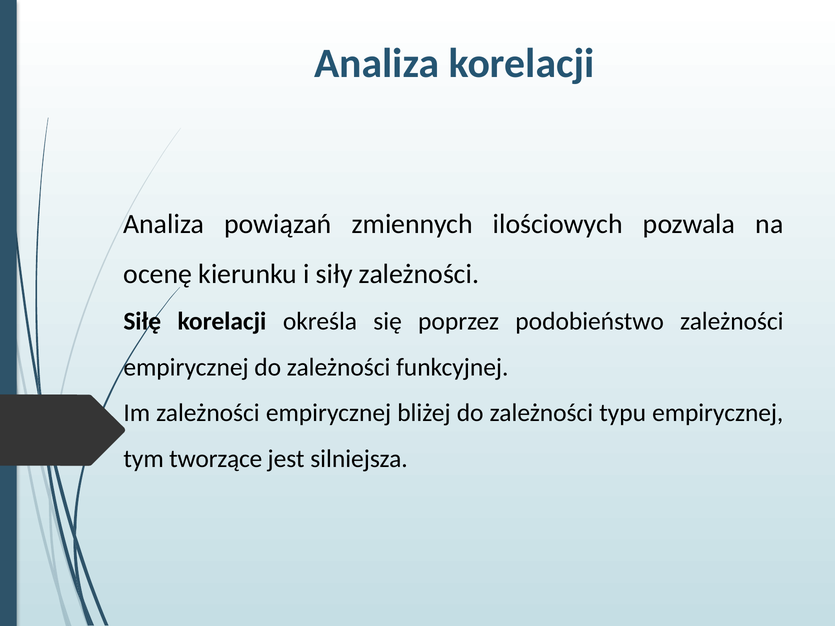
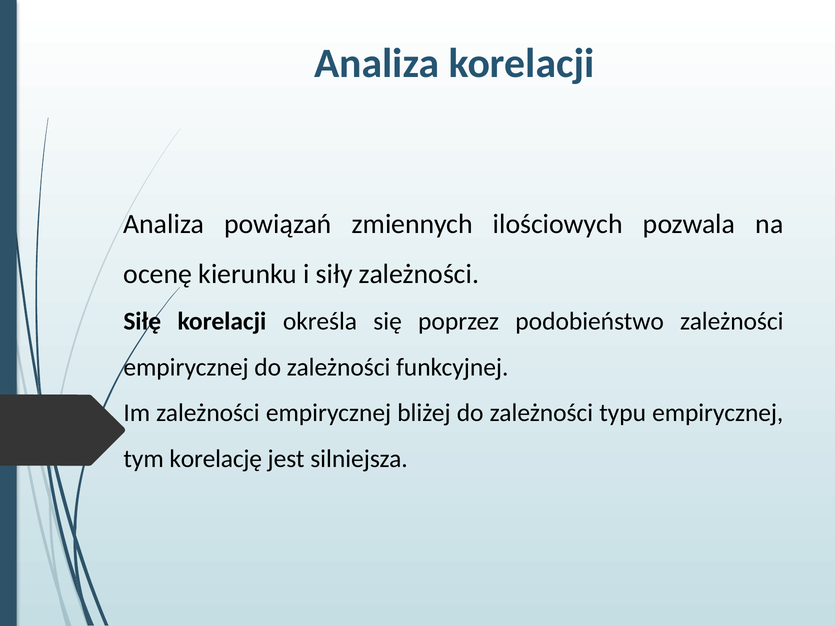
tworzące: tworzące -> korelację
